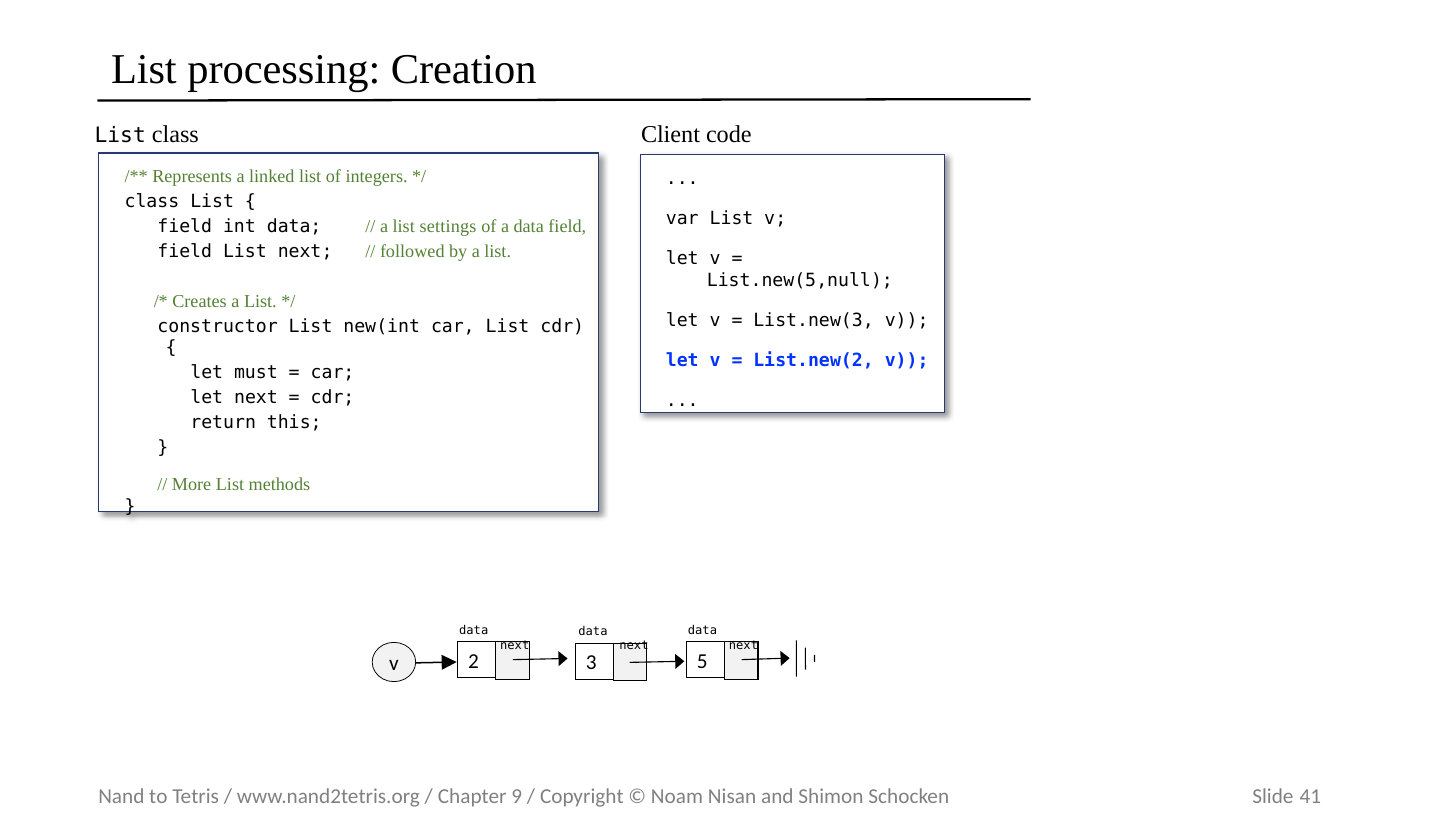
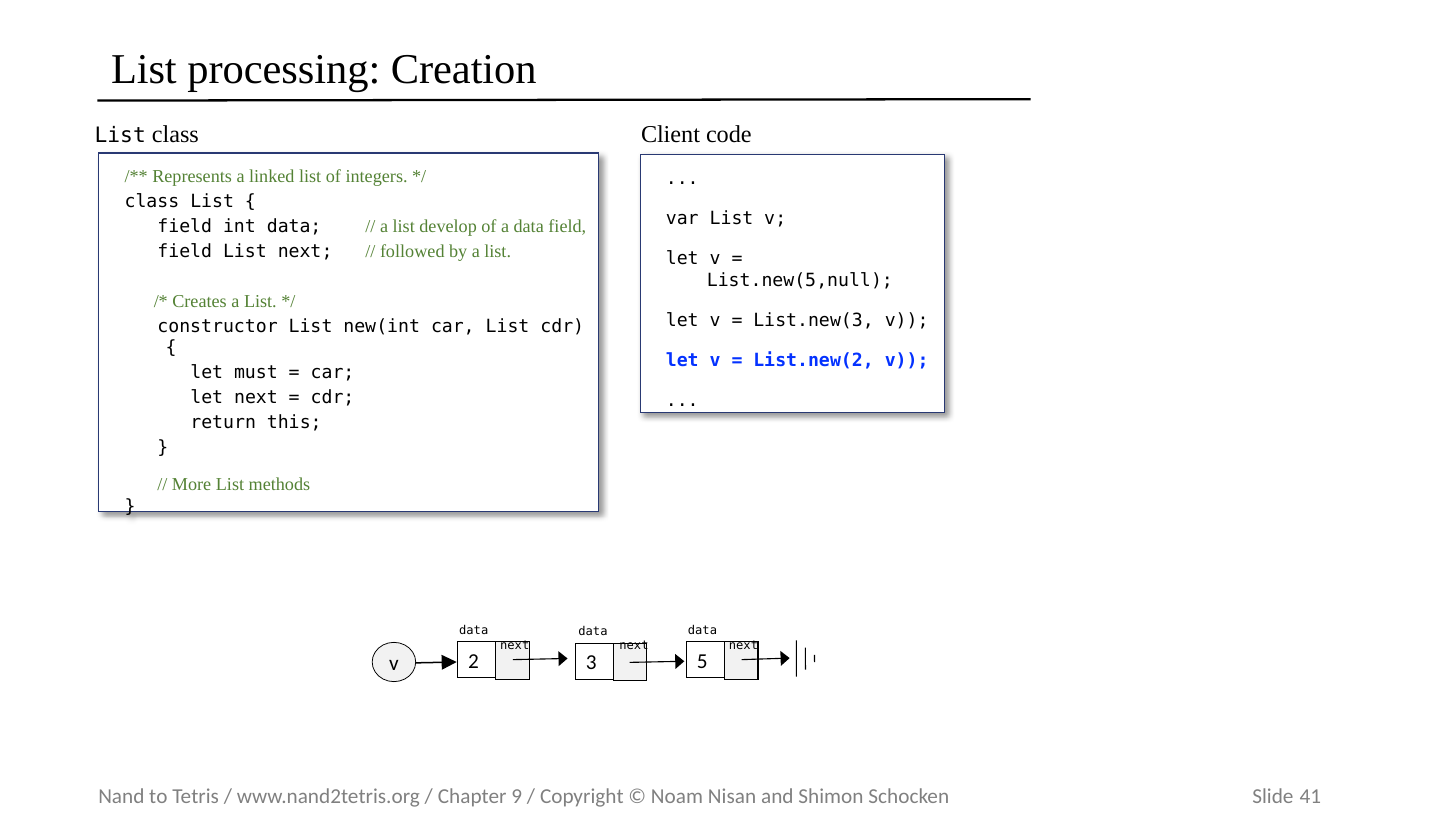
settings: settings -> develop
